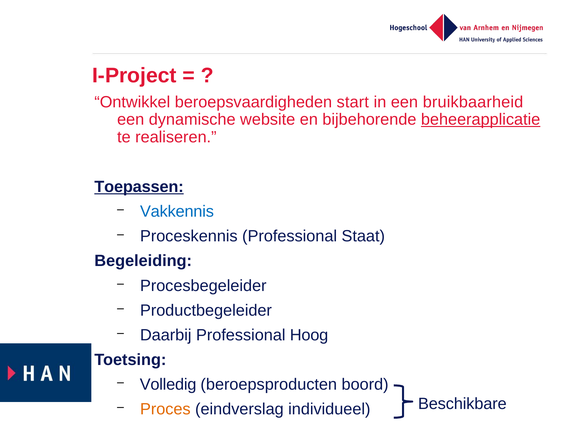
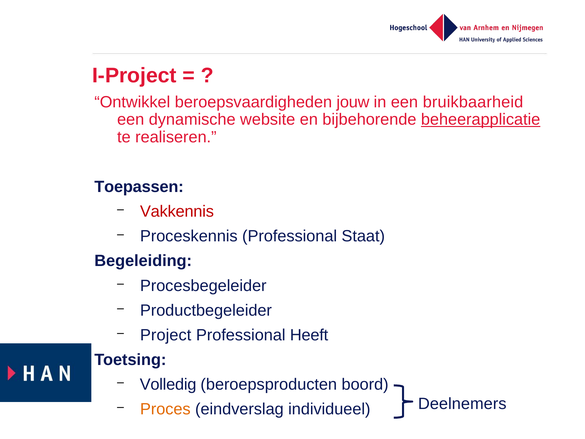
start: start -> jouw
Toepassen underline: present -> none
Vakkennis colour: blue -> red
Daarbij: Daarbij -> Project
Hoog: Hoog -> Heeft
Beschikbare: Beschikbare -> Deelnemers
